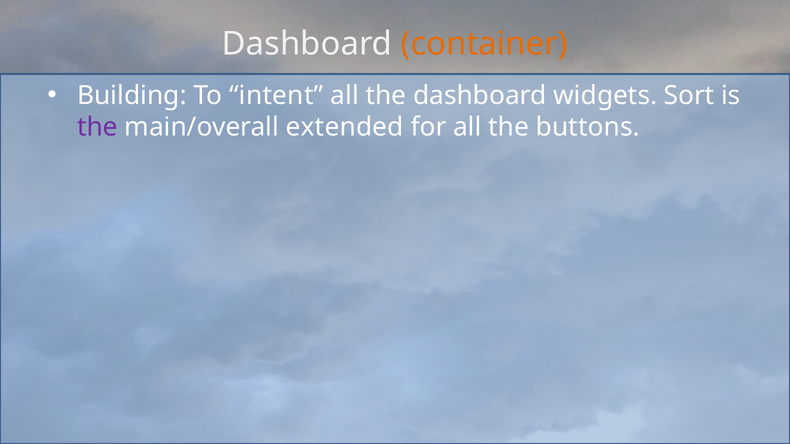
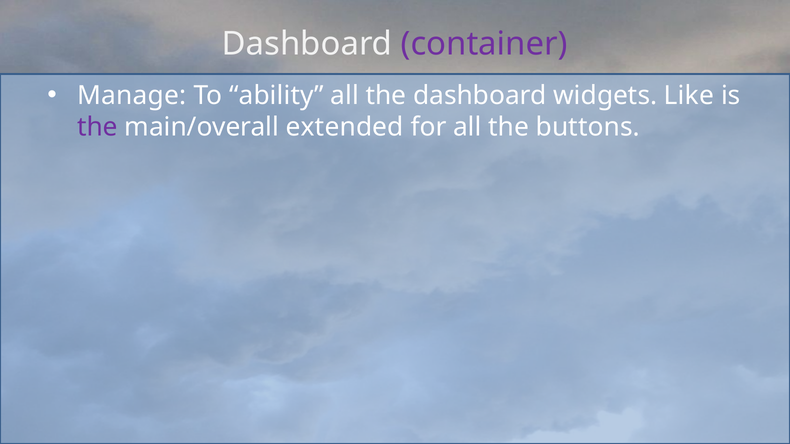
container colour: orange -> purple
Building: Building -> Manage
intent: intent -> ability
Sort: Sort -> Like
